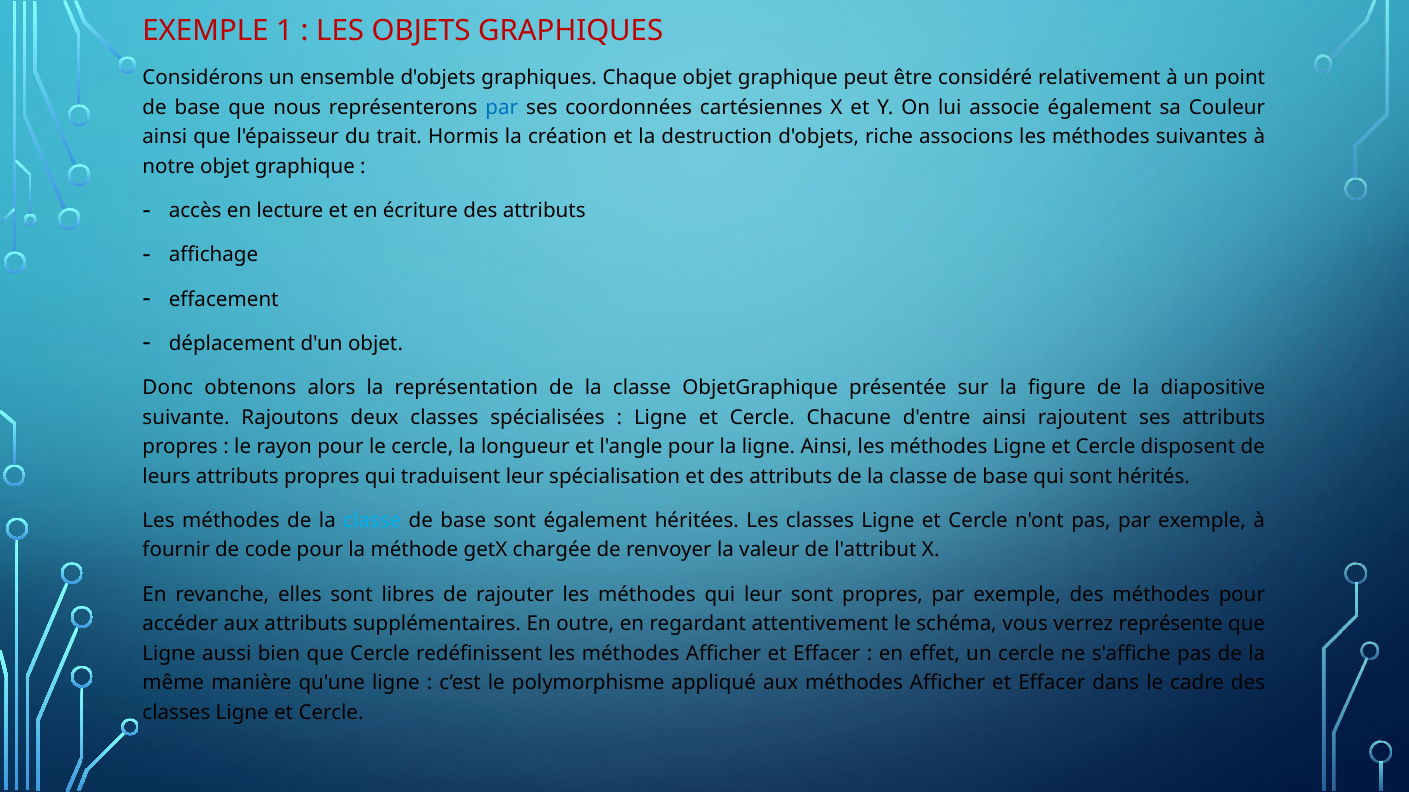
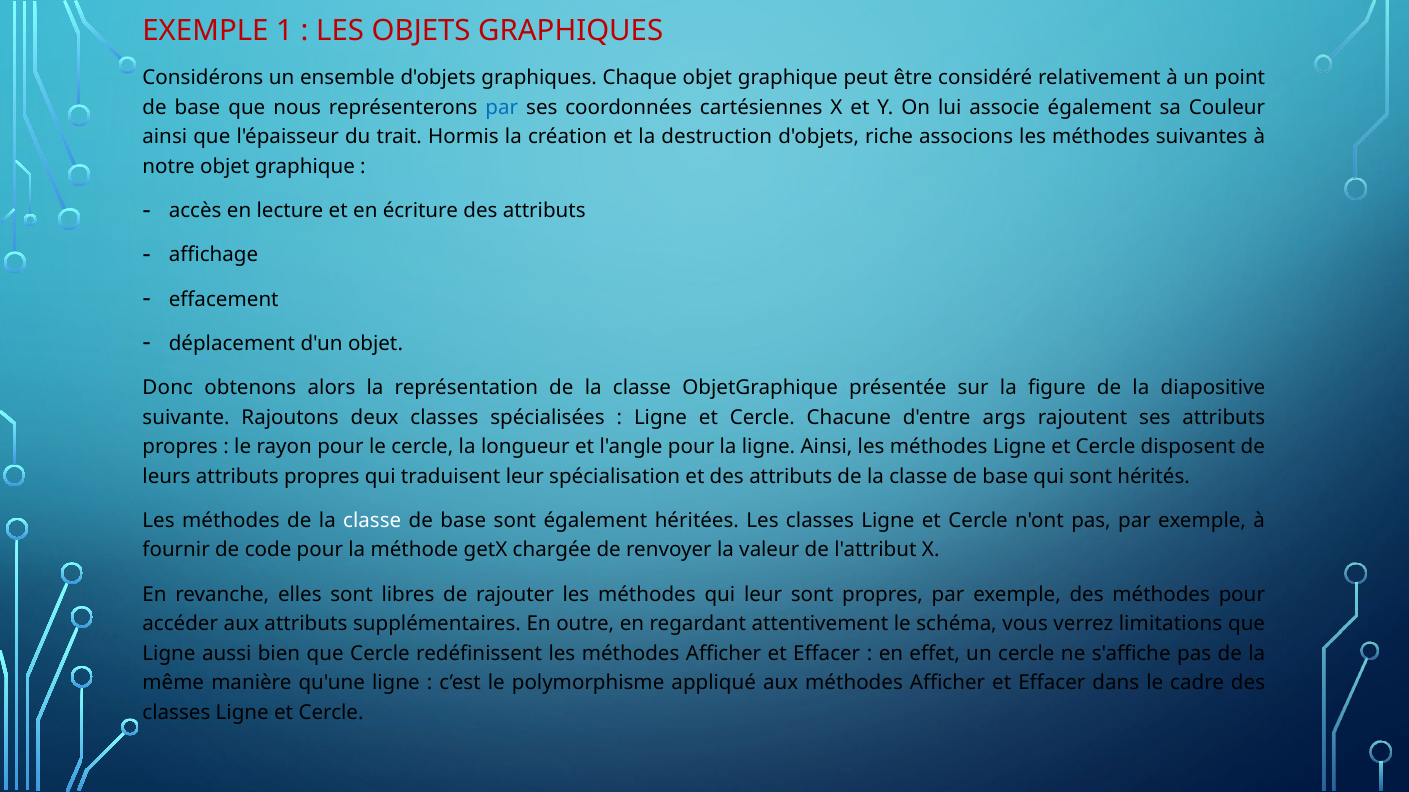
d'entre ainsi: ainsi -> args
classe at (372, 521) colour: light blue -> white
représente: représente -> limitations
